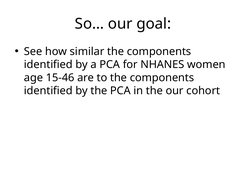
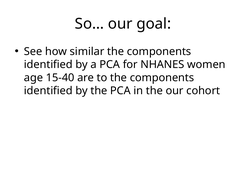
15-46: 15-46 -> 15-40
